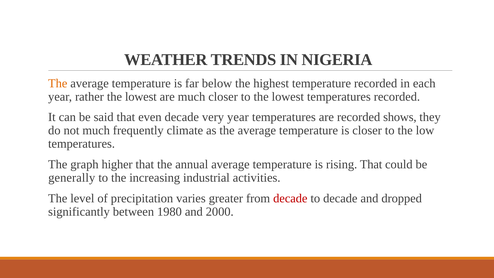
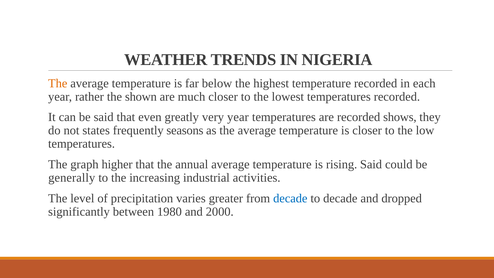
rather the lowest: lowest -> shown
even decade: decade -> greatly
not much: much -> states
climate: climate -> seasons
rising That: That -> Said
decade at (290, 198) colour: red -> blue
